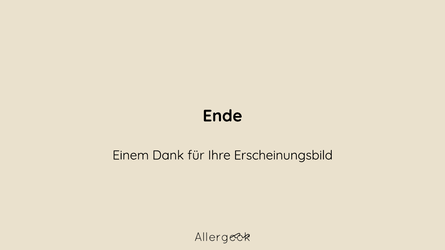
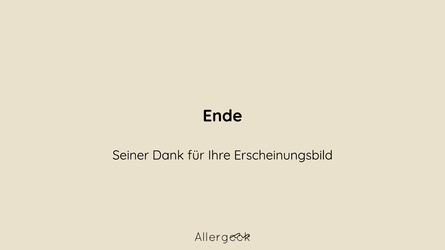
Einem: Einem -> Seiner
